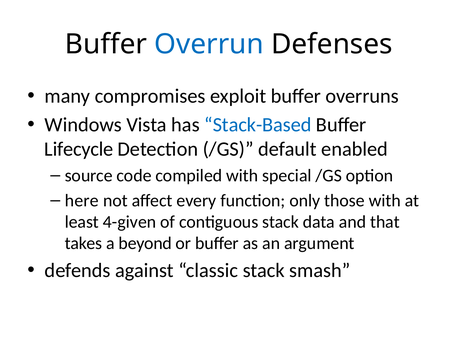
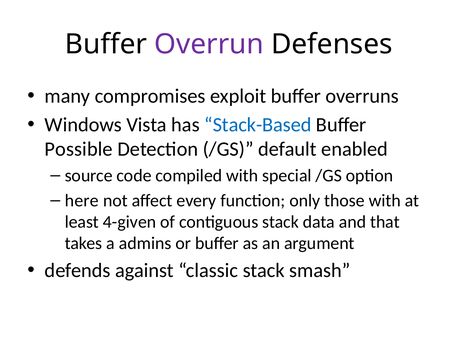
Overrun colour: blue -> purple
Lifecycle: Lifecycle -> Possible
beyond: beyond -> admins
